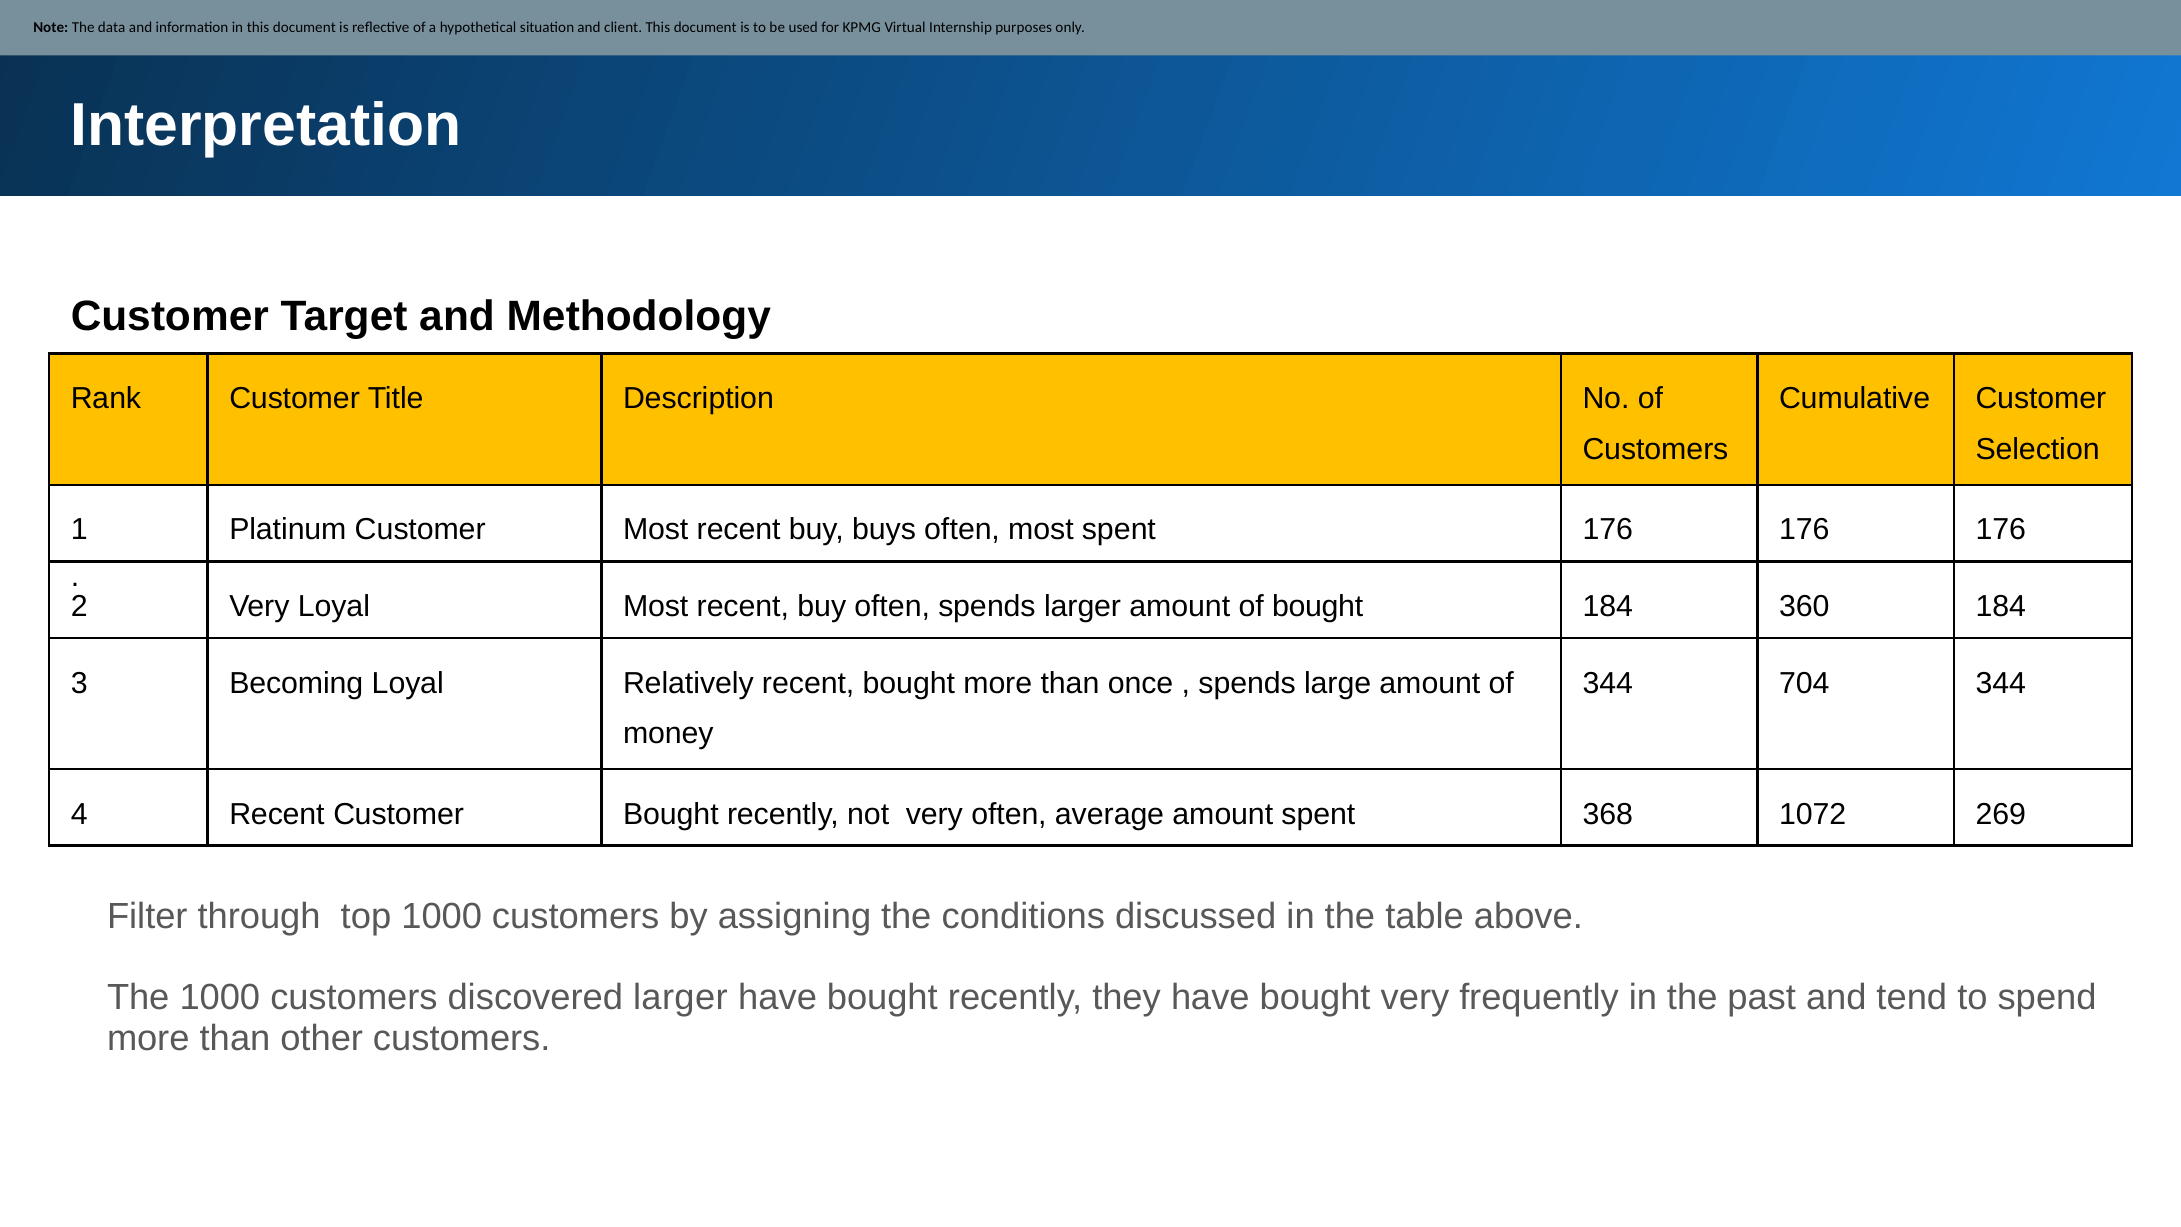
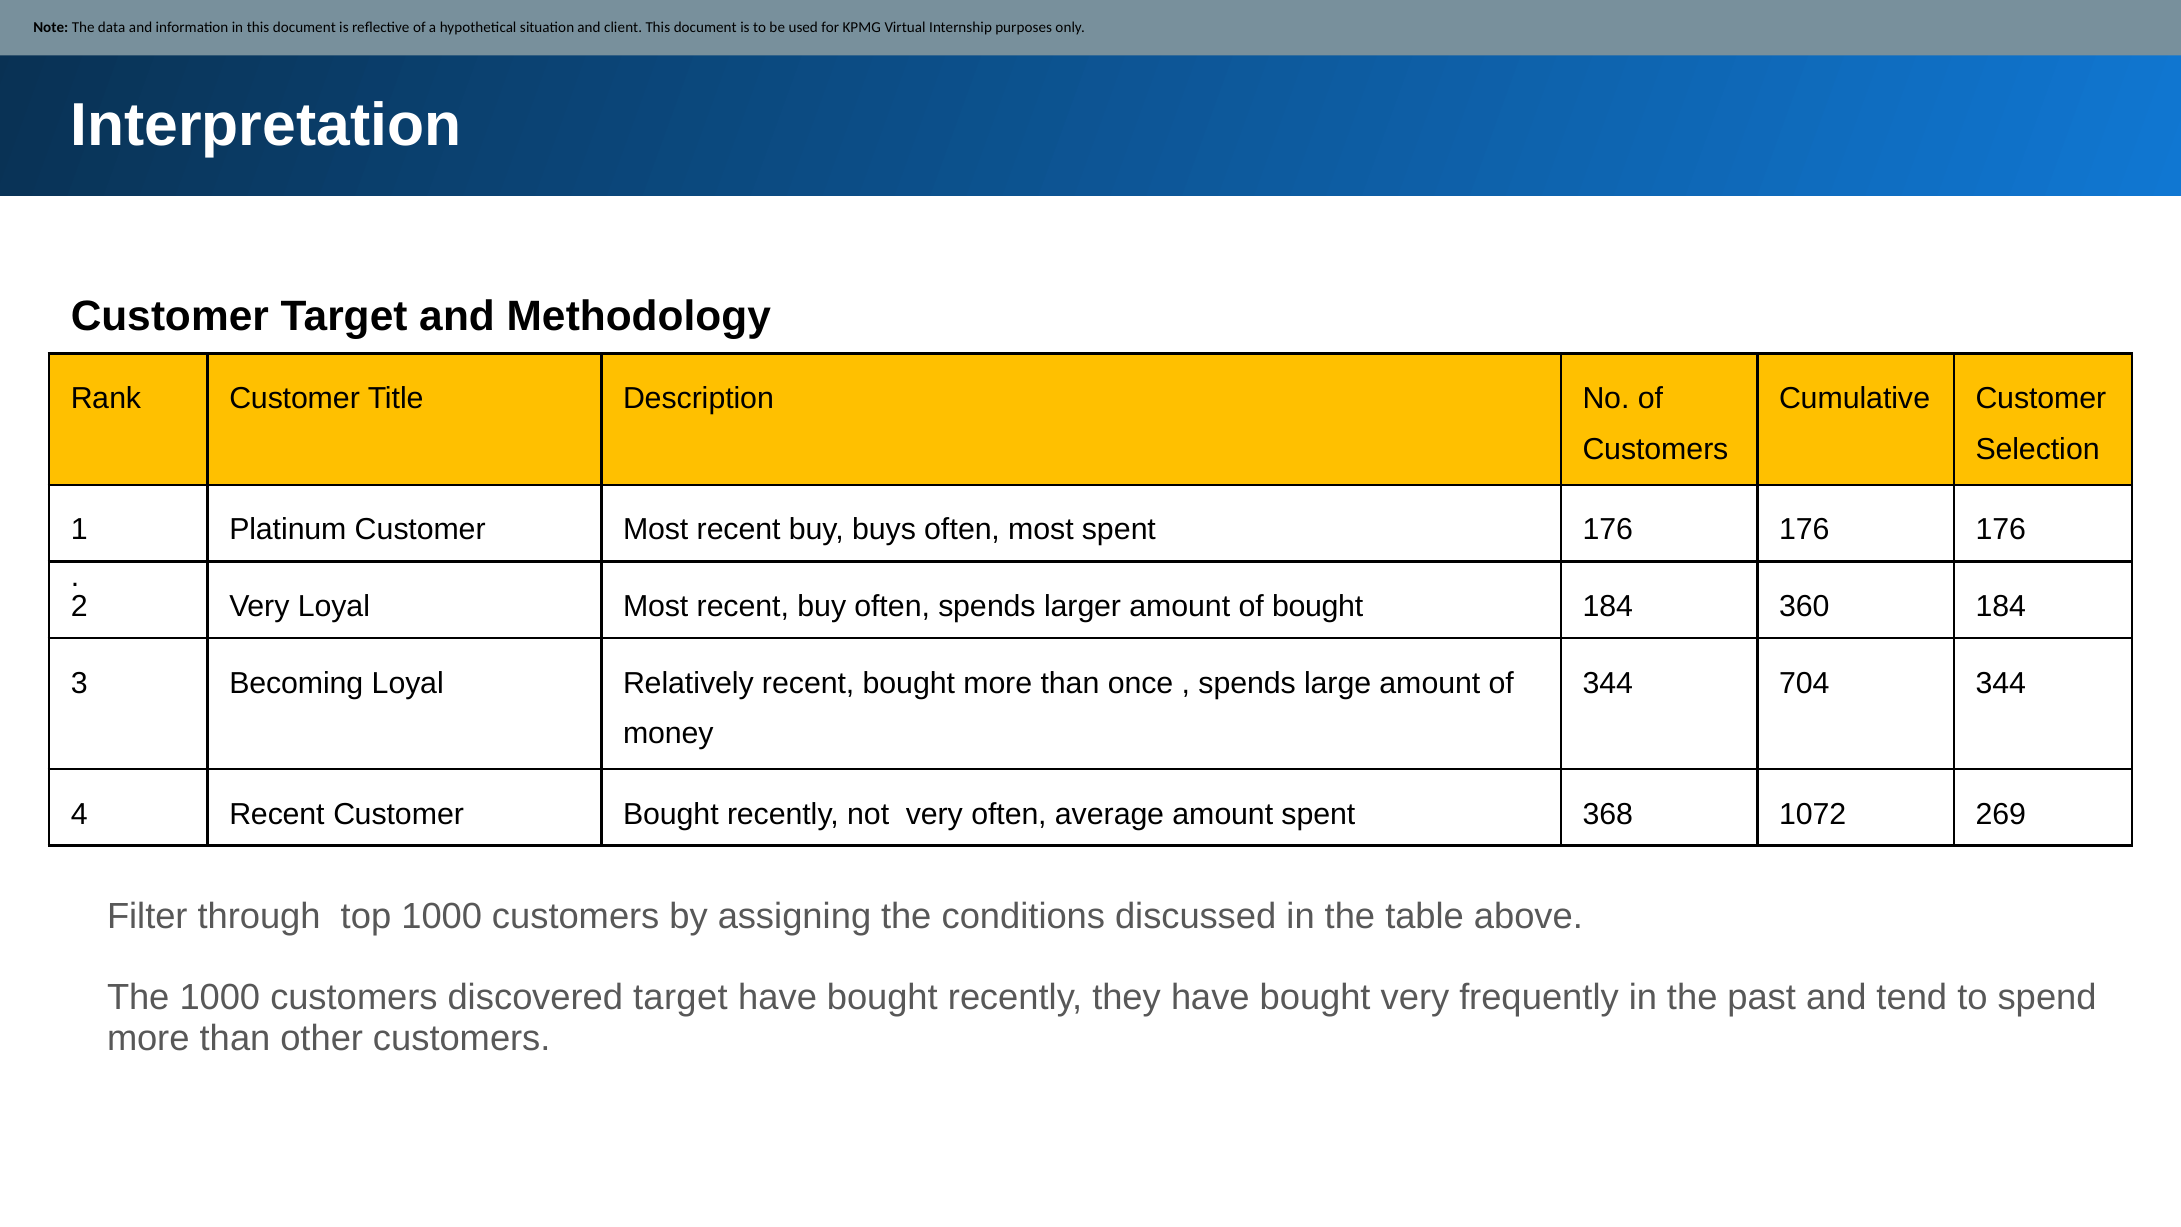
discovered larger: larger -> target
